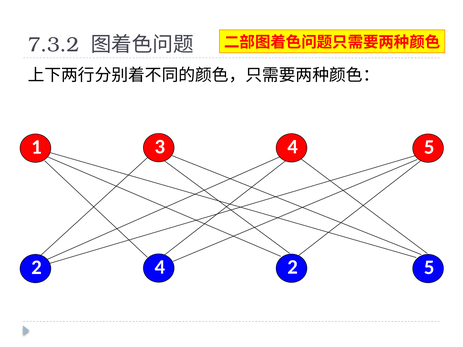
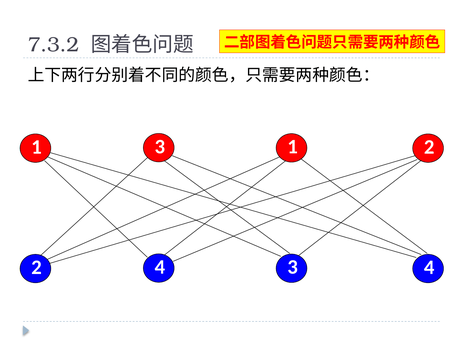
3 5: 5 -> 2
1 4: 4 -> 1
4 5: 5 -> 4
2 2: 2 -> 3
